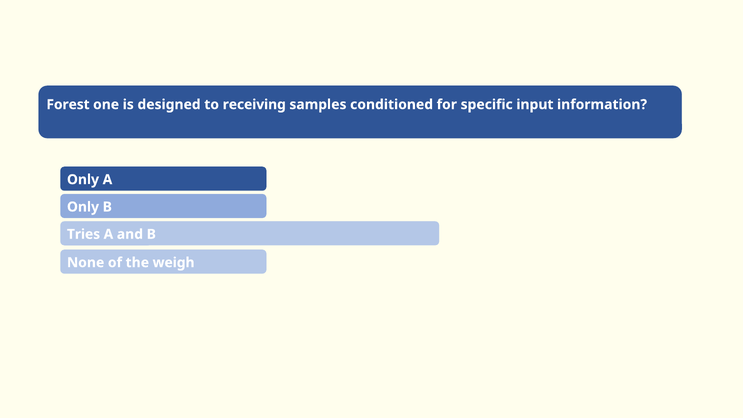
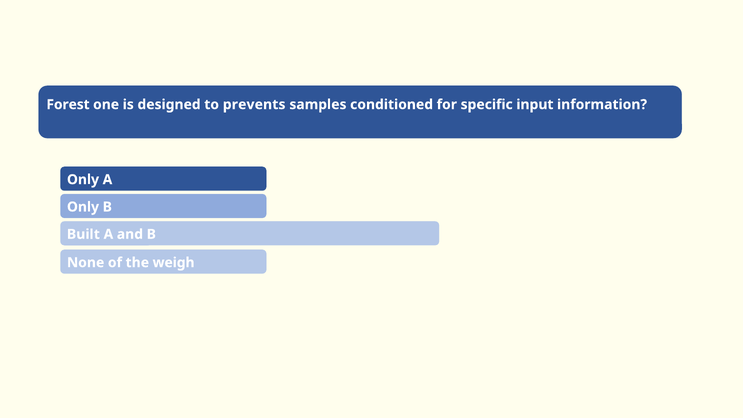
receiving: receiving -> prevents
Tries: Tries -> Built
